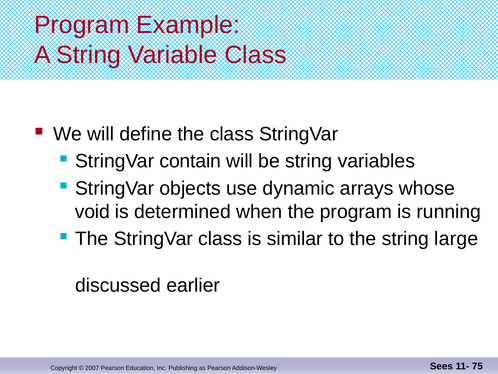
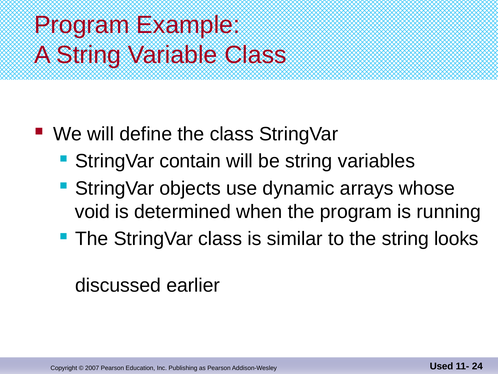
large: large -> looks
Sees: Sees -> Used
75: 75 -> 24
